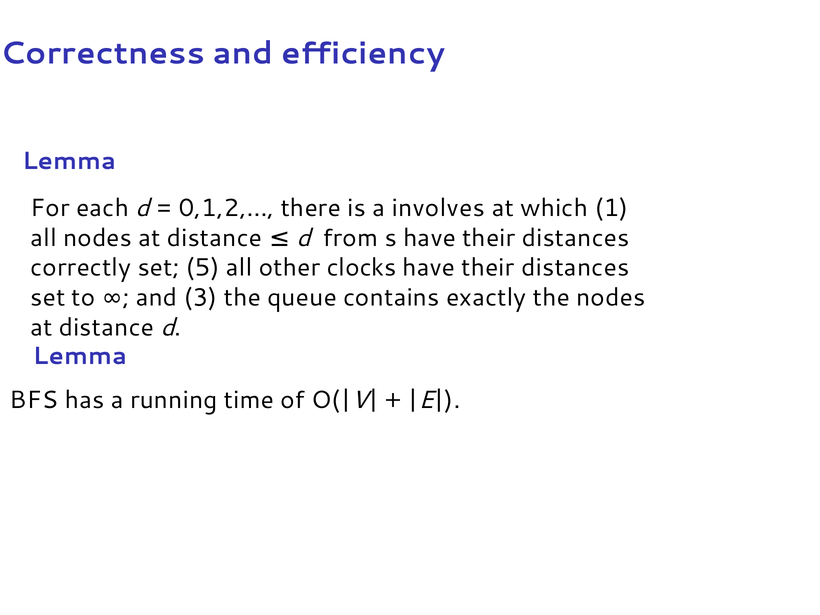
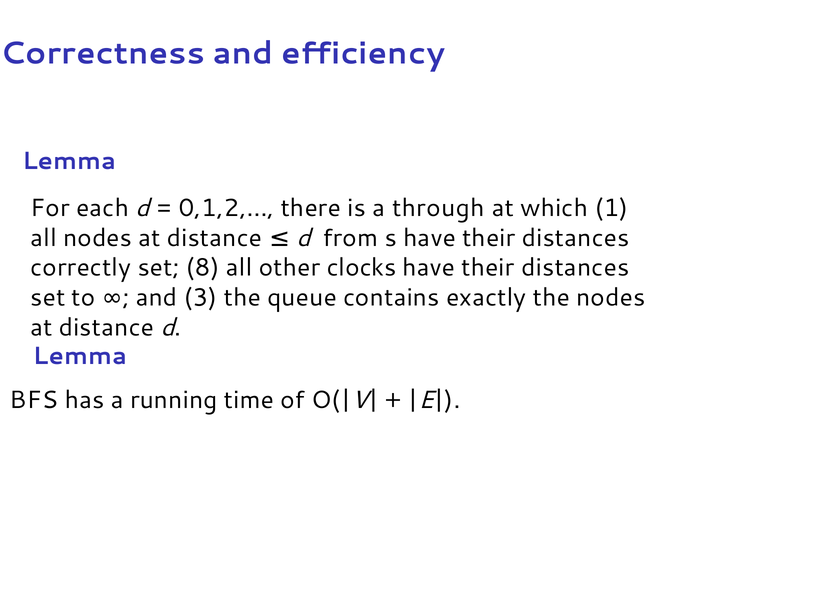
involves: involves -> through
5: 5 -> 8
